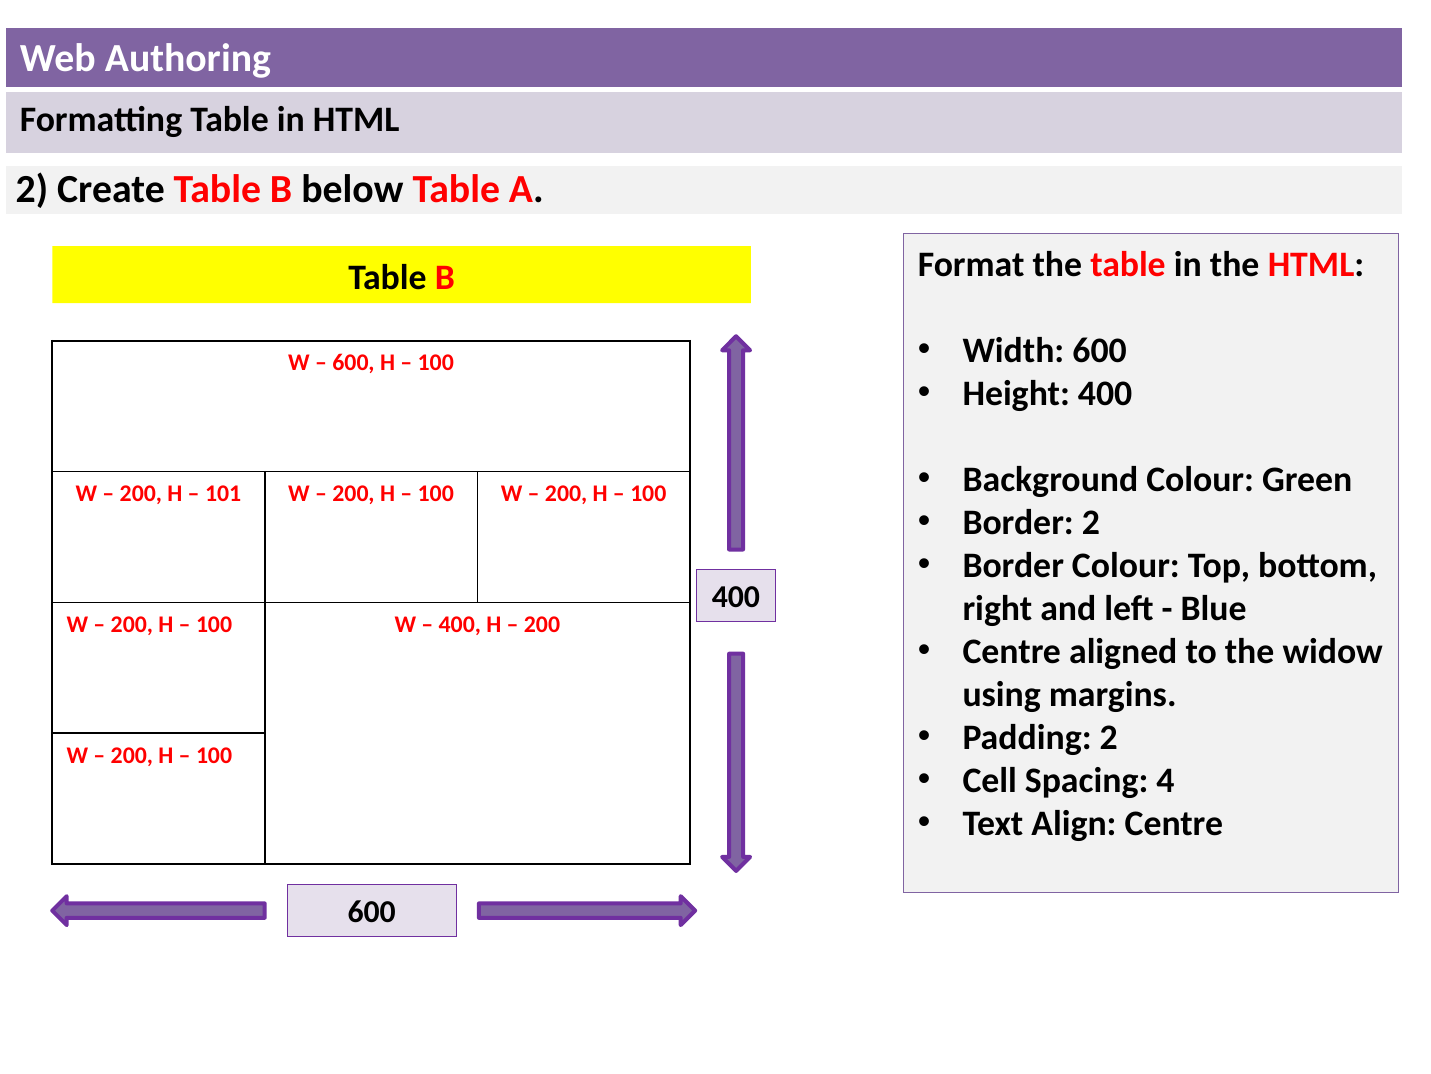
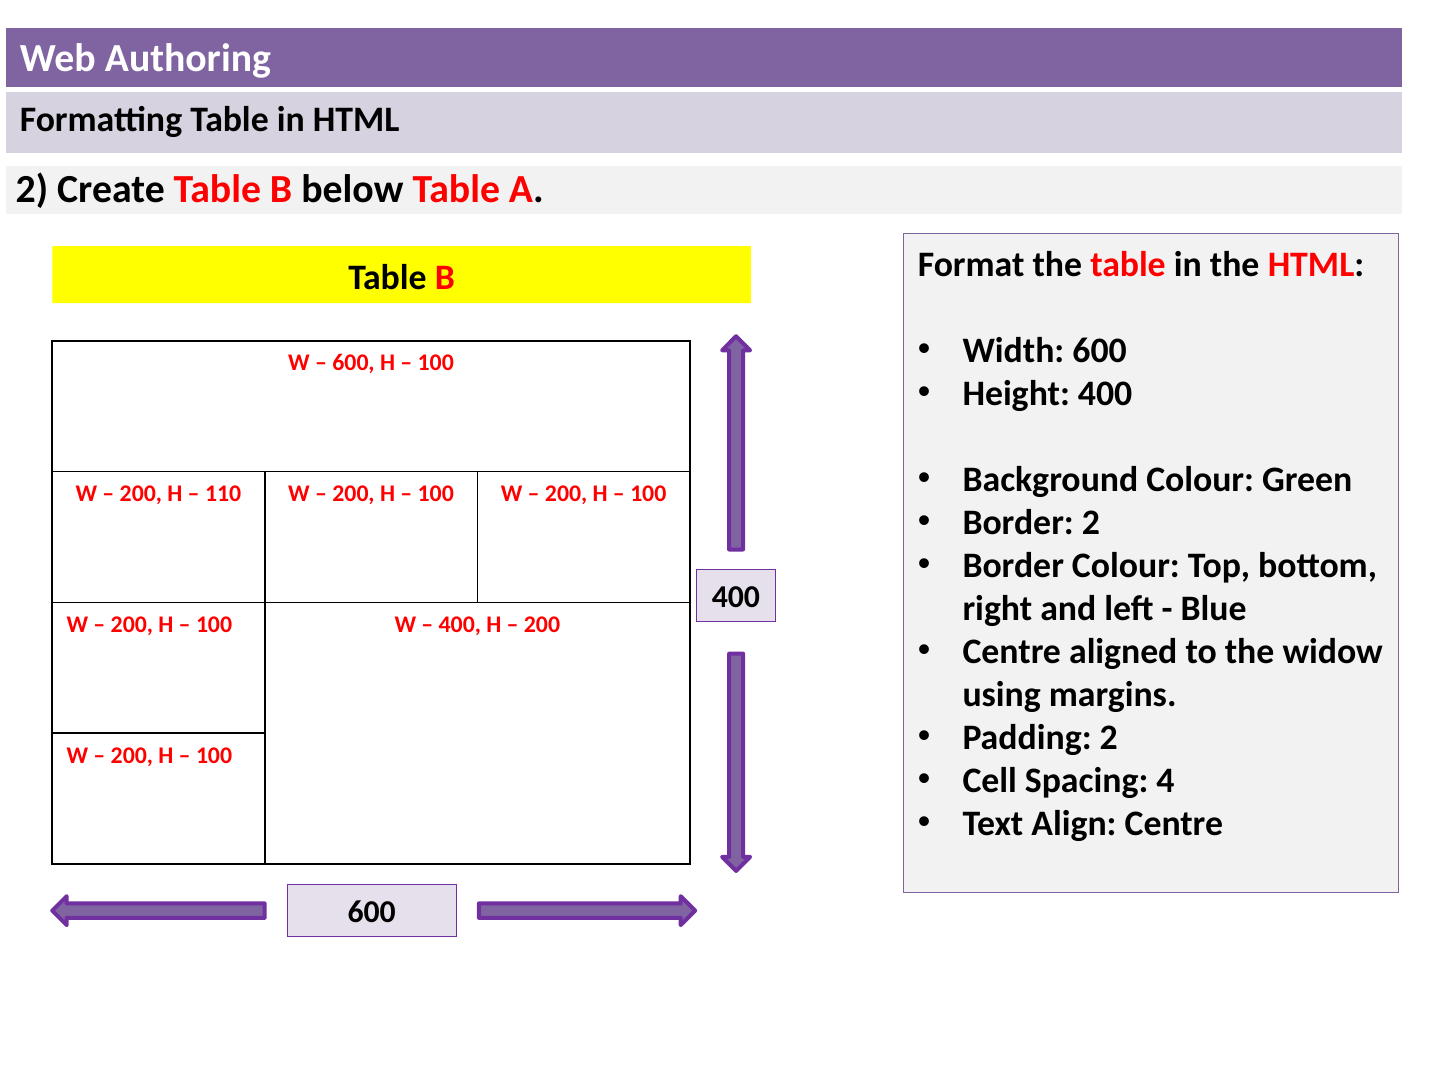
101: 101 -> 110
